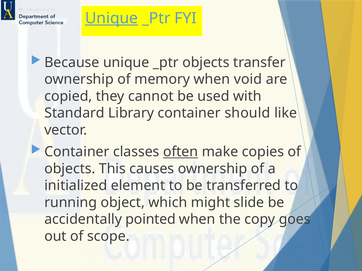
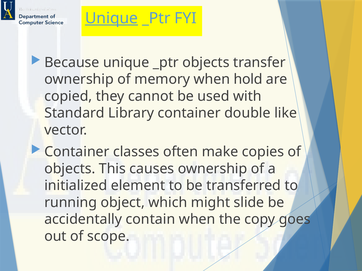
void: void -> hold
should: should -> double
often underline: present -> none
pointed: pointed -> contain
